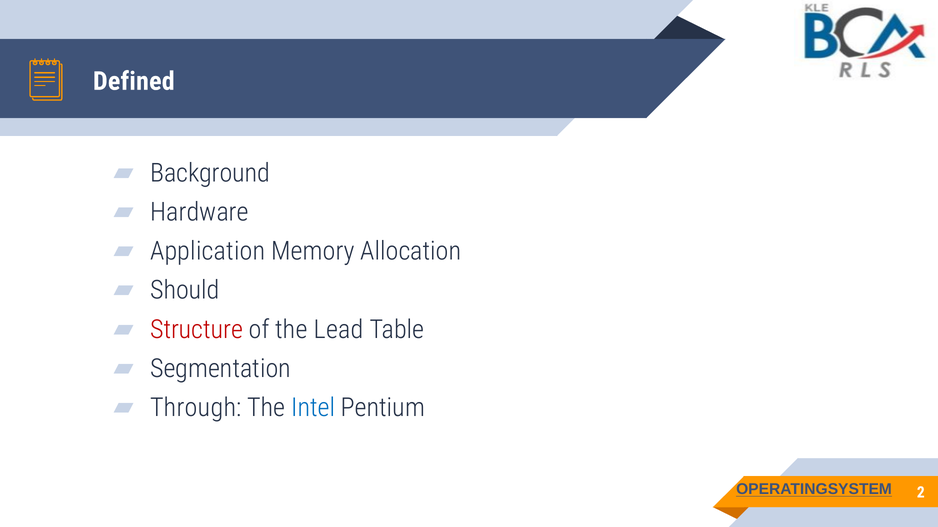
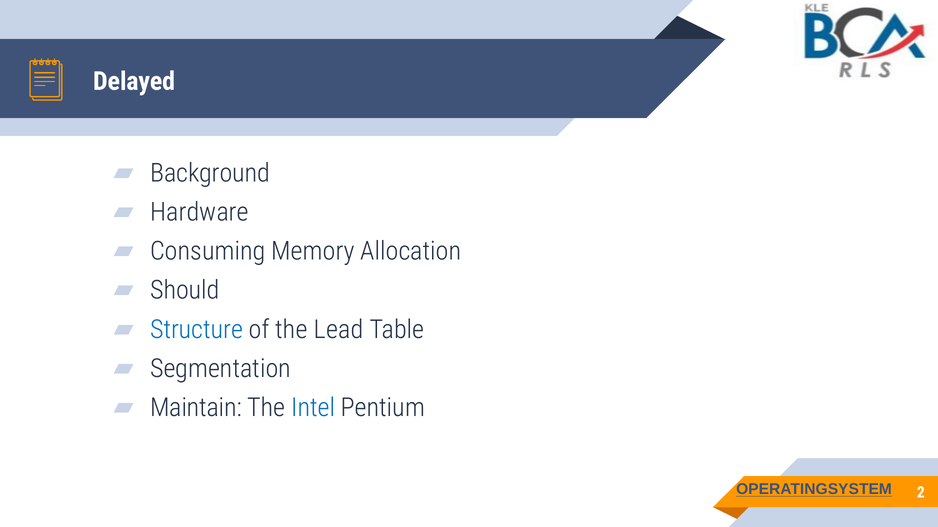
Defined: Defined -> Delayed
Application: Application -> Consuming
Structure colour: red -> blue
Through: Through -> Maintain
